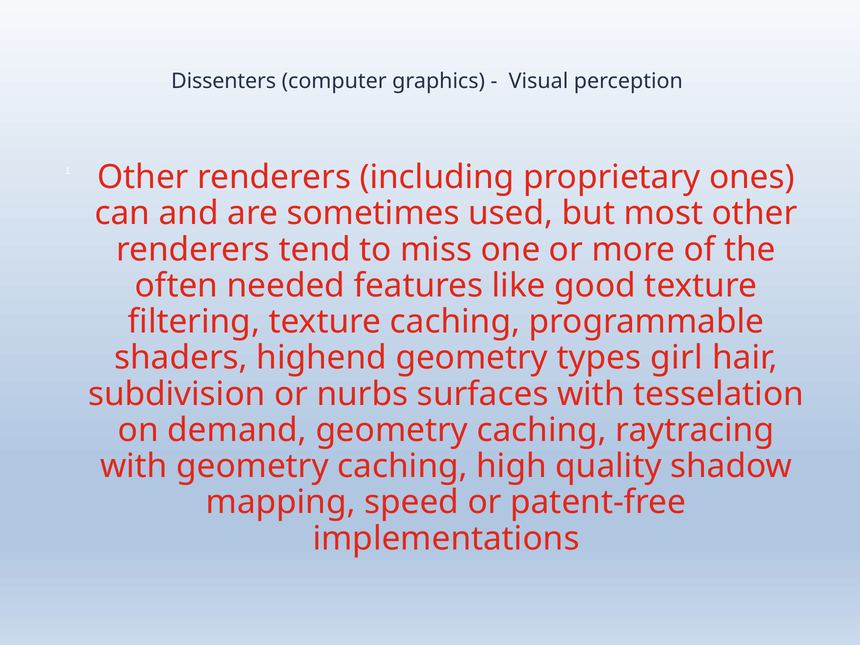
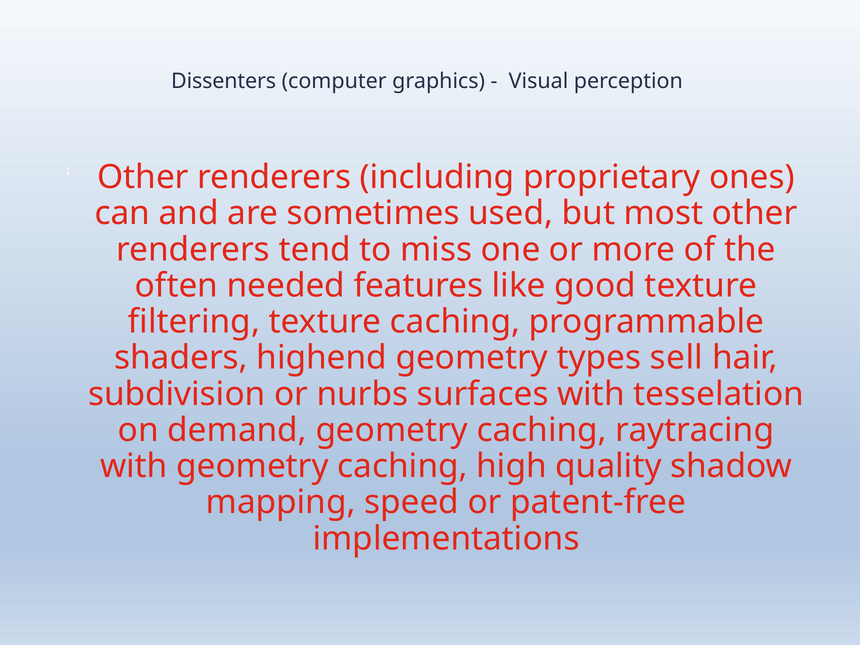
girl: girl -> sell
